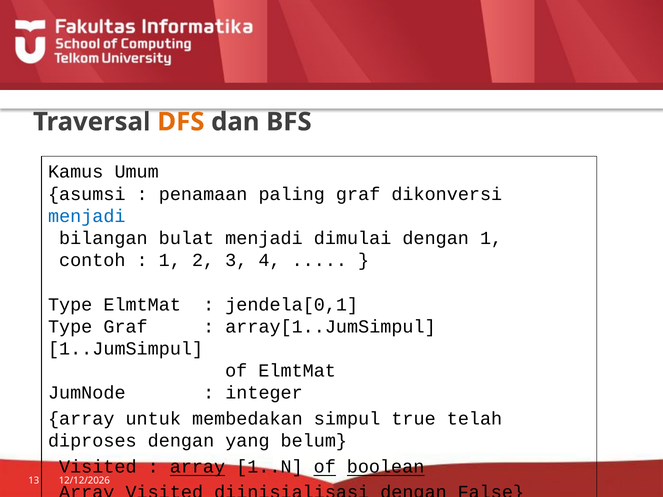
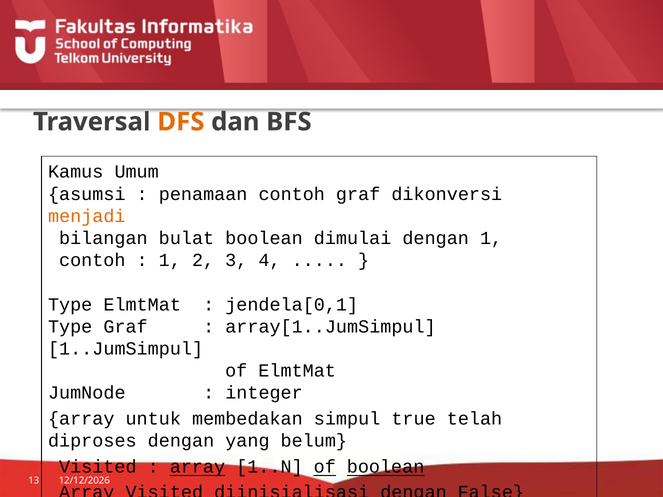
penamaan paling: paling -> contoh
menjadi at (87, 216) colour: blue -> orange
bulat menjadi: menjadi -> boolean
